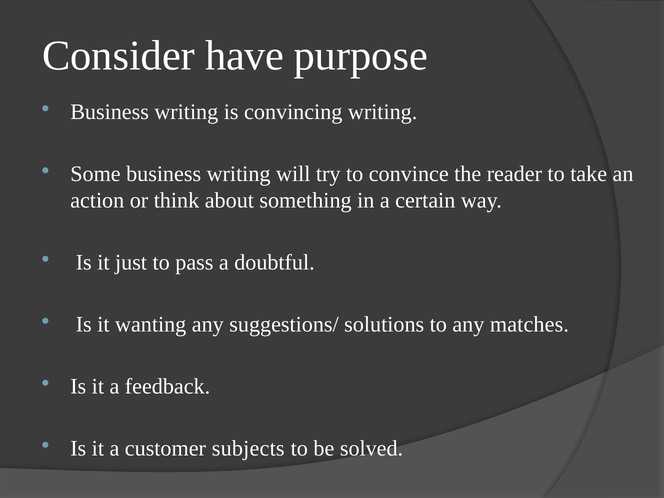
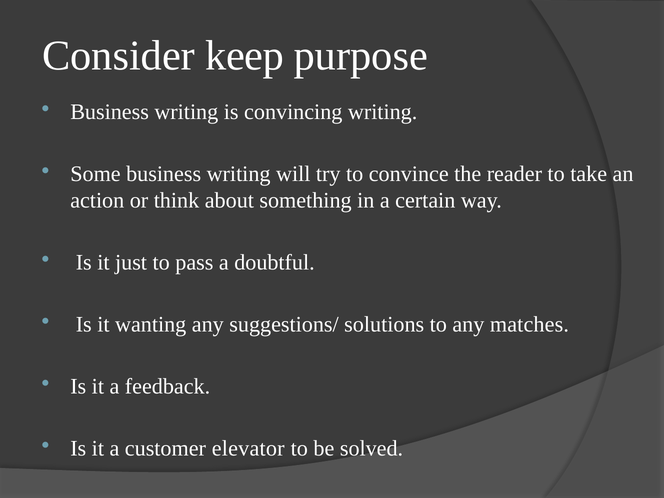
have: have -> keep
subjects: subjects -> elevator
